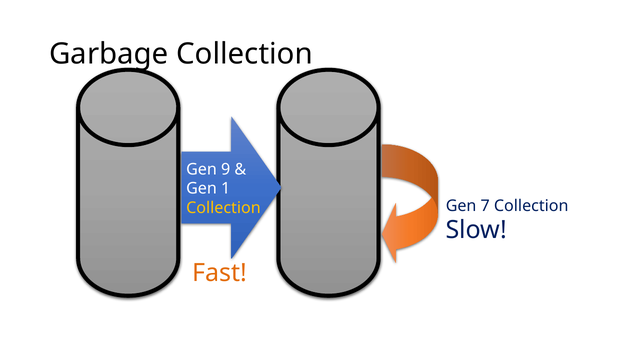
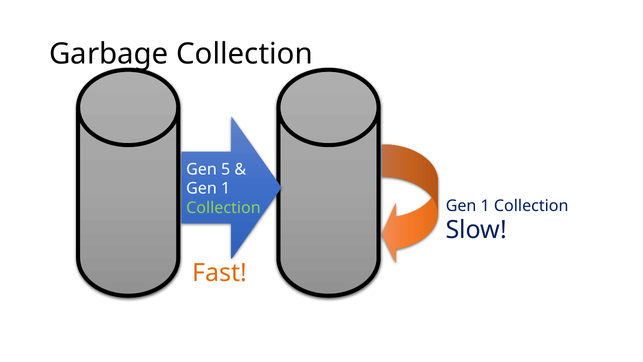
9: 9 -> 5
Collection at (223, 208) colour: yellow -> light green
7 at (485, 206): 7 -> 1
